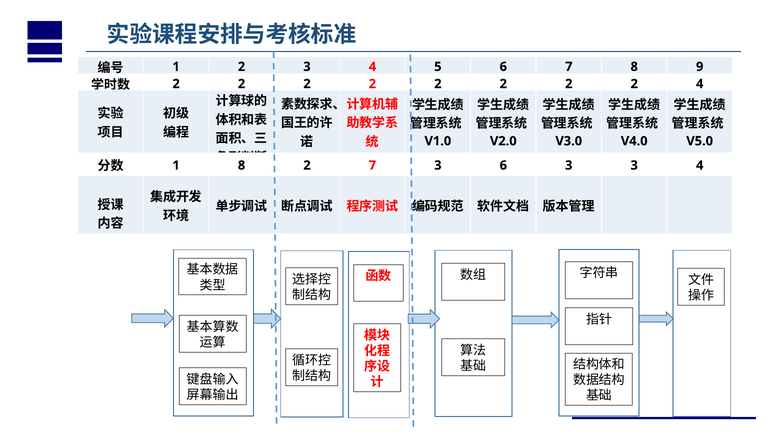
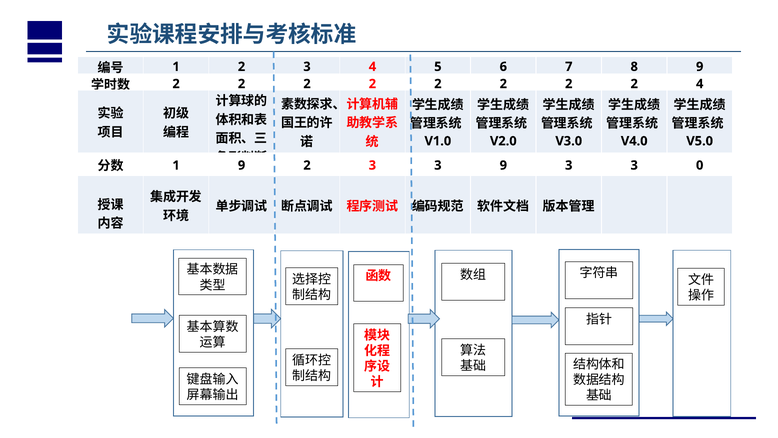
1 8: 8 -> 9
7 at (372, 165): 7 -> 3
3 6: 6 -> 9
3 3 4: 4 -> 0
